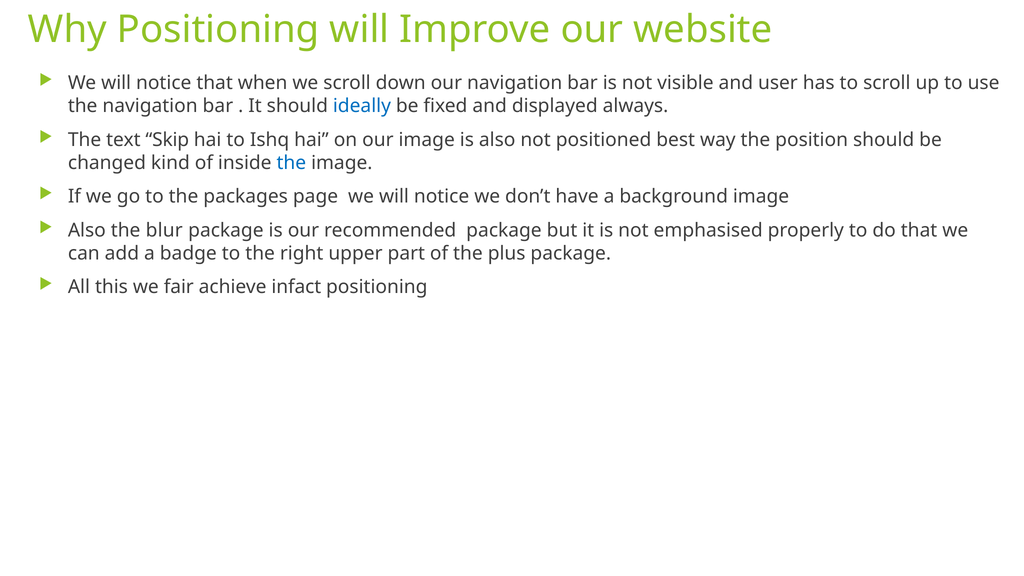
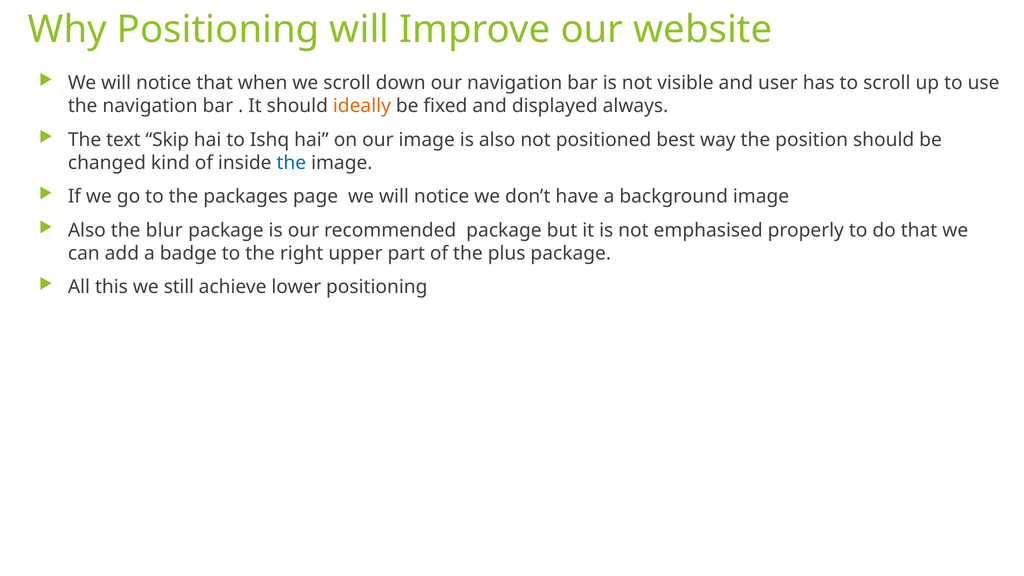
ideally colour: blue -> orange
fair: fair -> still
infact: infact -> lower
